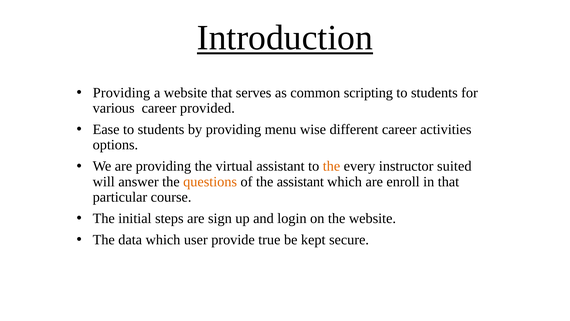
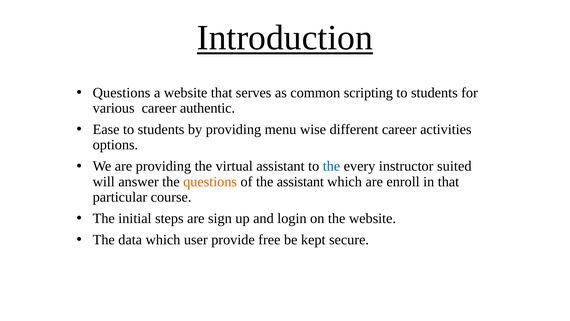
Providing at (121, 93): Providing -> Questions
provided: provided -> authentic
the at (331, 166) colour: orange -> blue
true: true -> free
